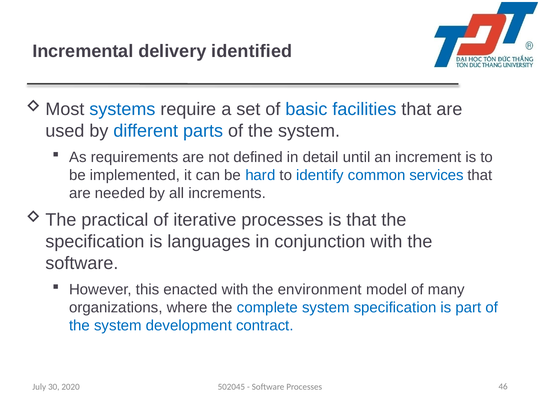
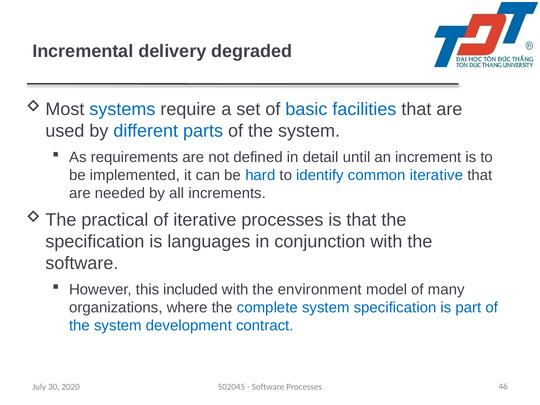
identified: identified -> degraded
common services: services -> iterative
enacted: enacted -> included
